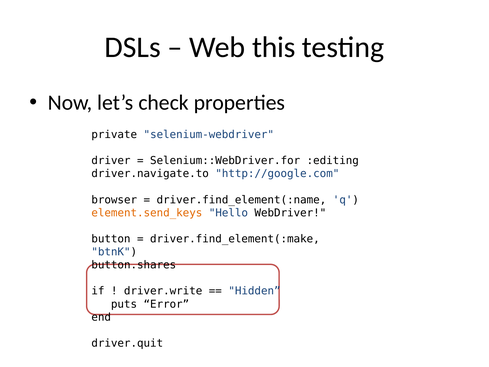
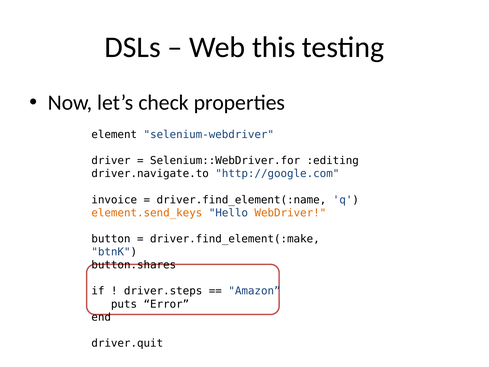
private: private -> element
browser: browser -> invoice
WebDriver colour: black -> orange
driver.write: driver.write -> driver.steps
Hidden: Hidden -> Amazon
